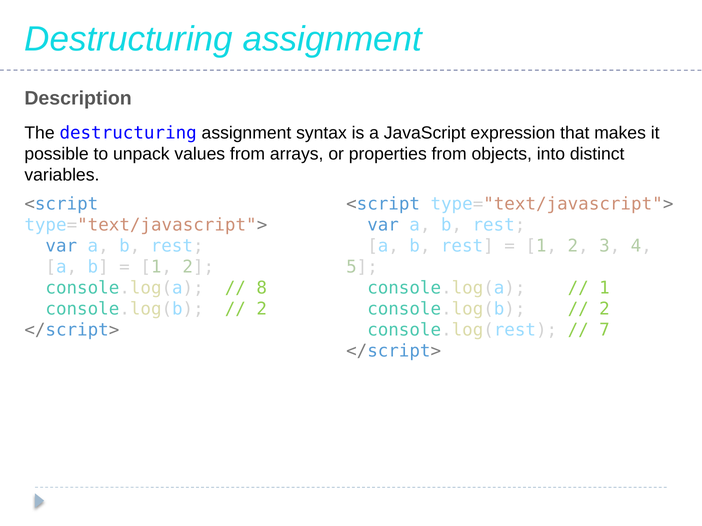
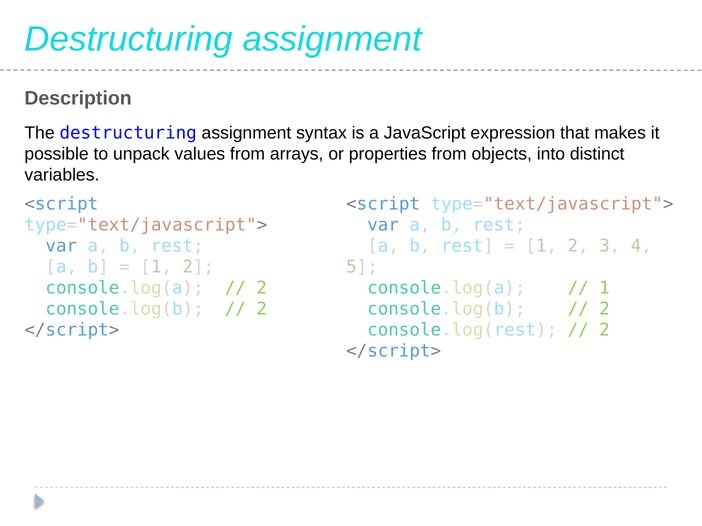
8 at (262, 288): 8 -> 2
7 at (605, 330): 7 -> 2
